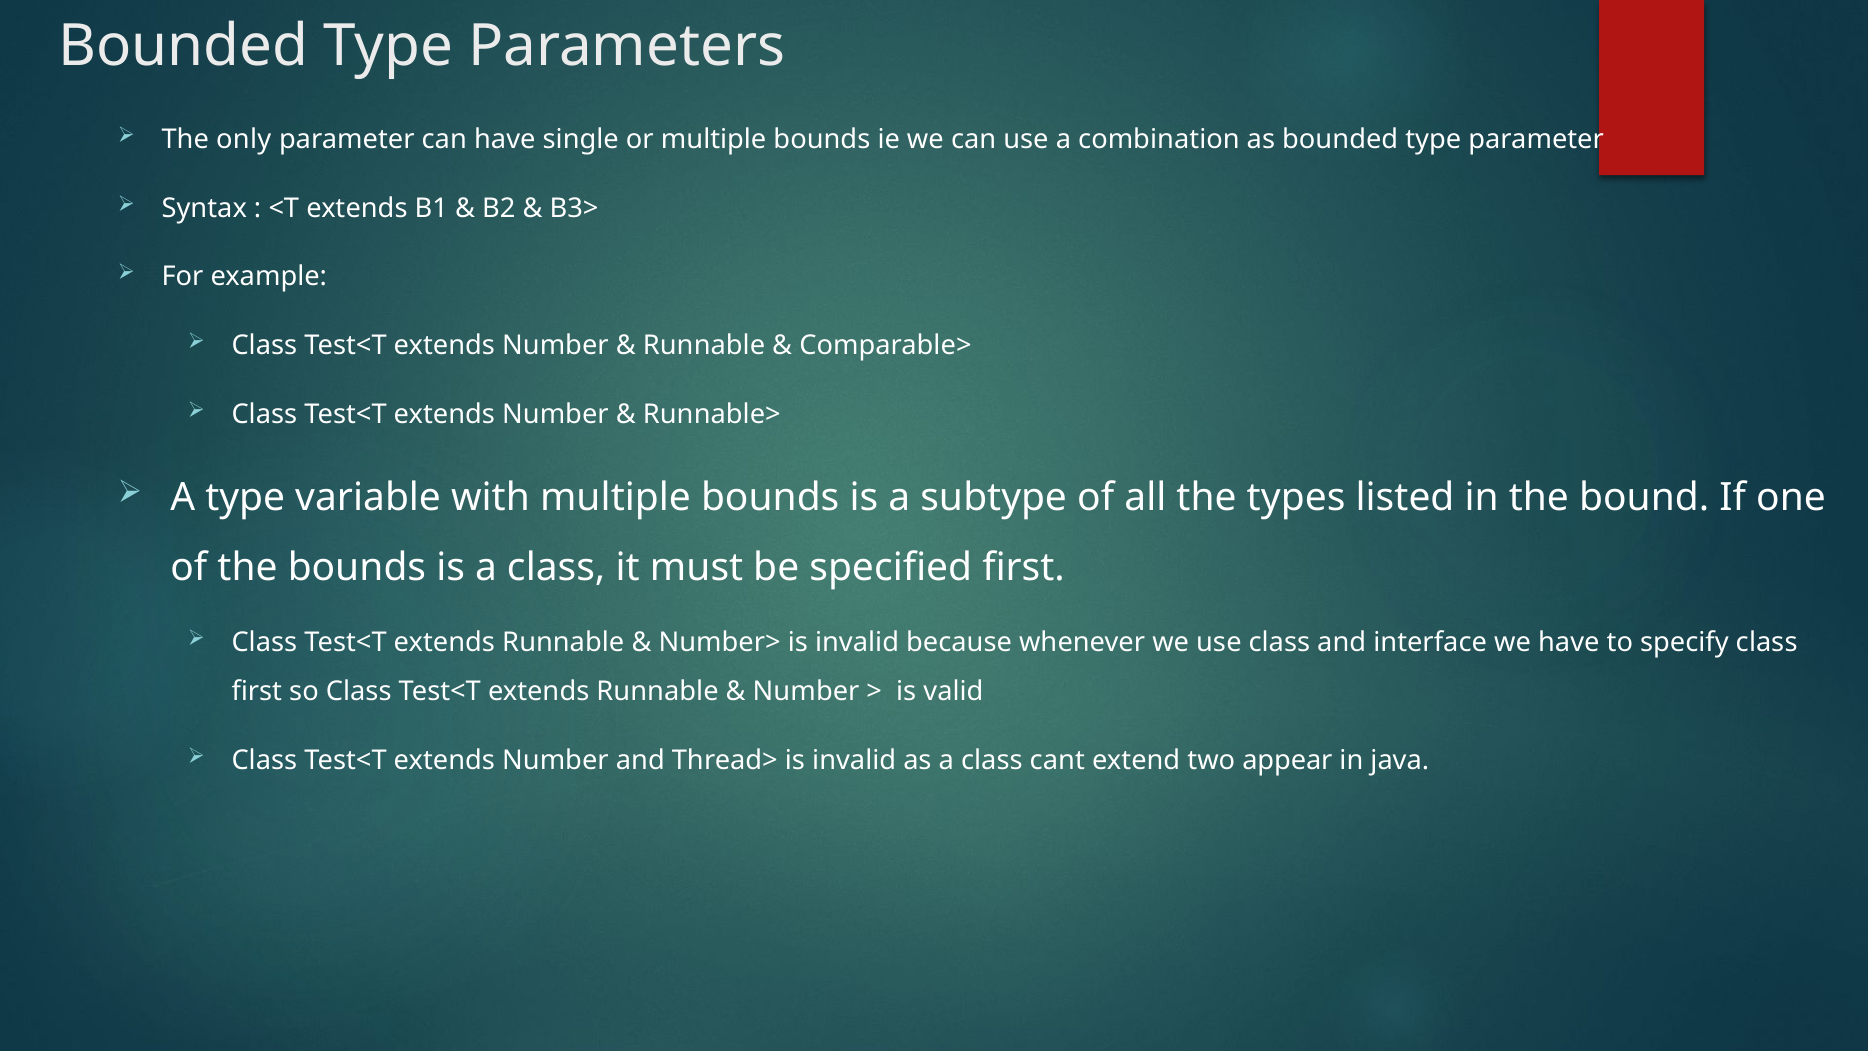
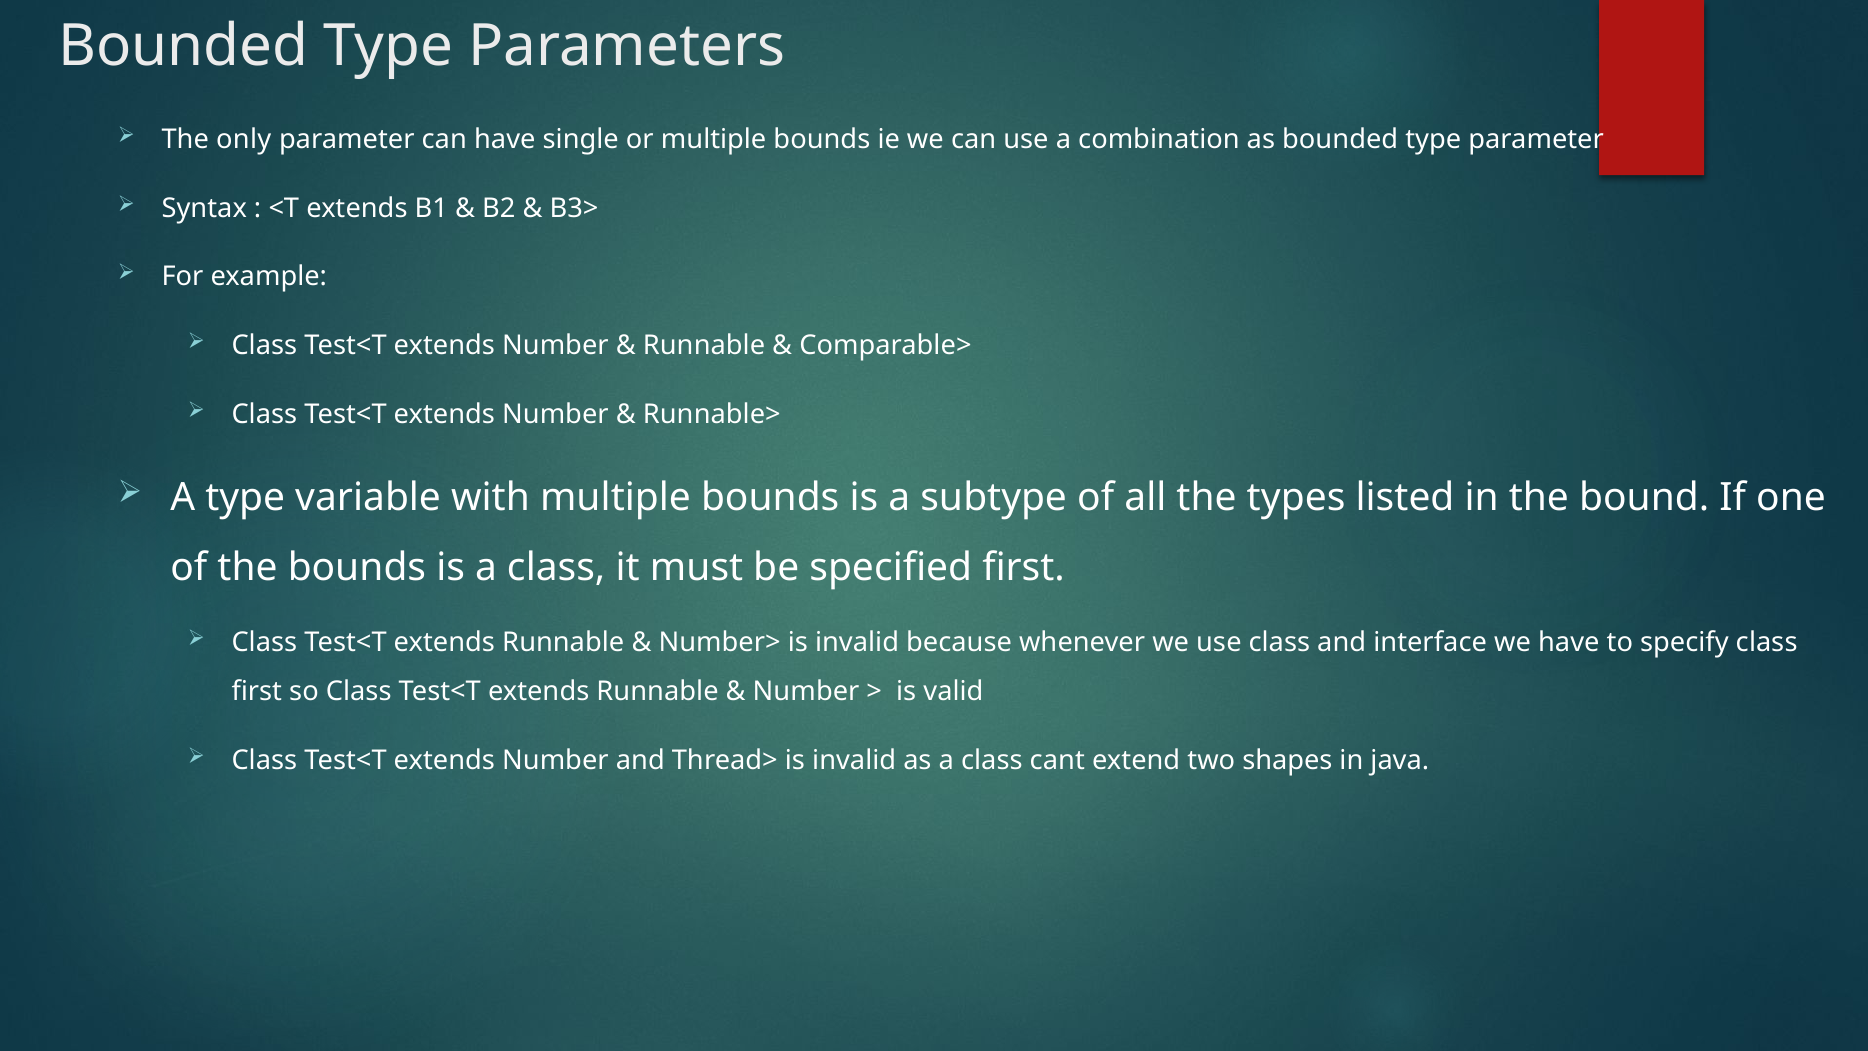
appear: appear -> shapes
